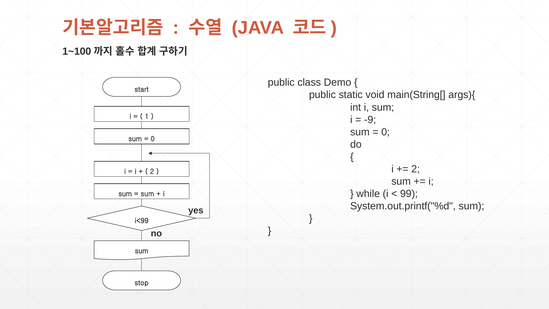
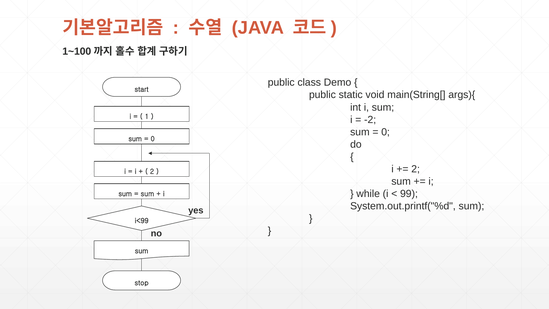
-9: -9 -> -2
